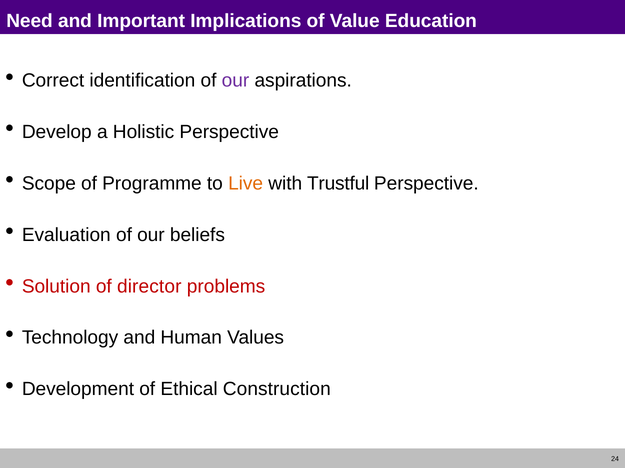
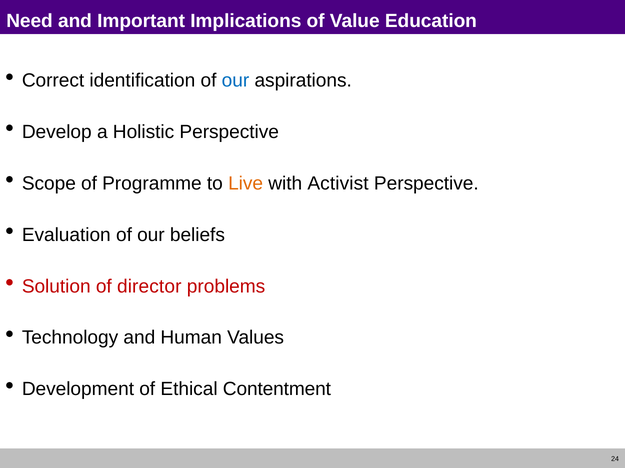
our at (236, 80) colour: purple -> blue
Trustful: Trustful -> Activist
Construction: Construction -> Contentment
